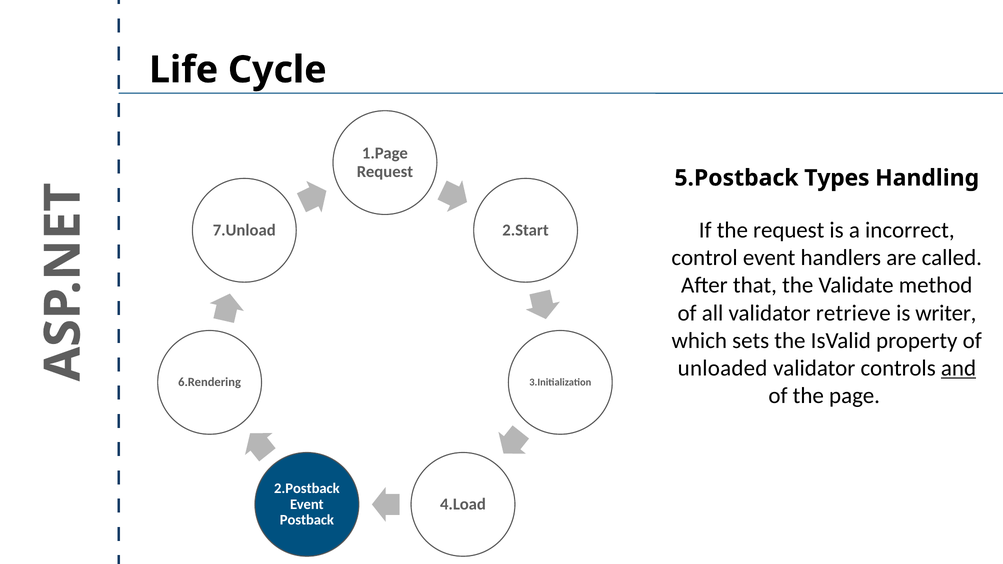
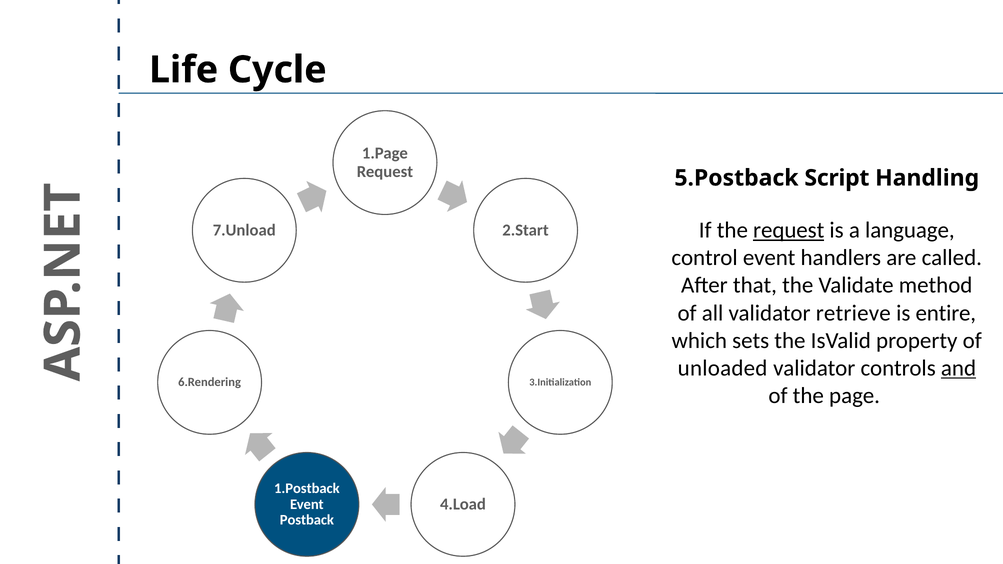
Types: Types -> Script
request at (789, 230) underline: none -> present
incorrect: incorrect -> language
writer: writer -> entire
2.Postback: 2.Postback -> 1.Postback
